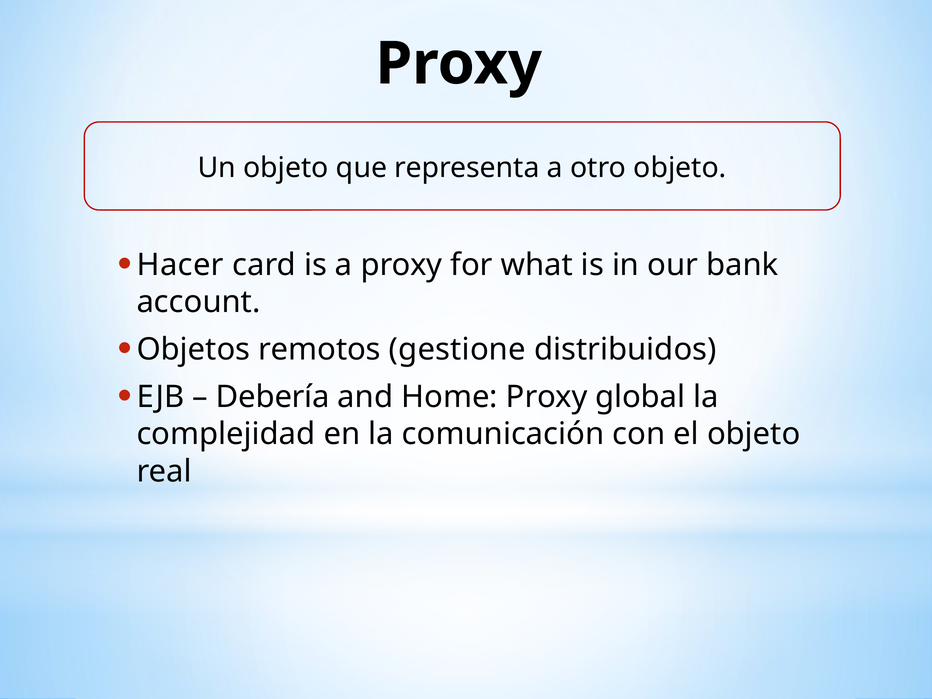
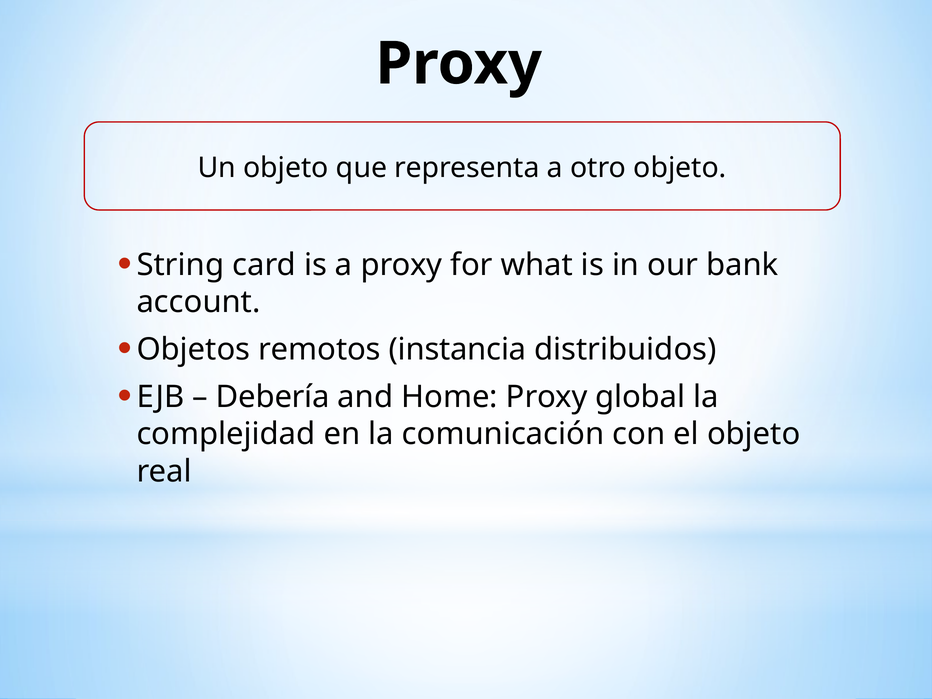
Hacer: Hacer -> String
gestione: gestione -> instancia
